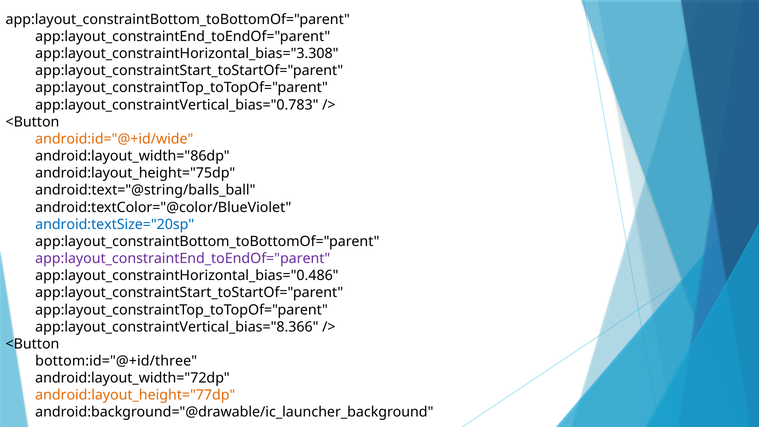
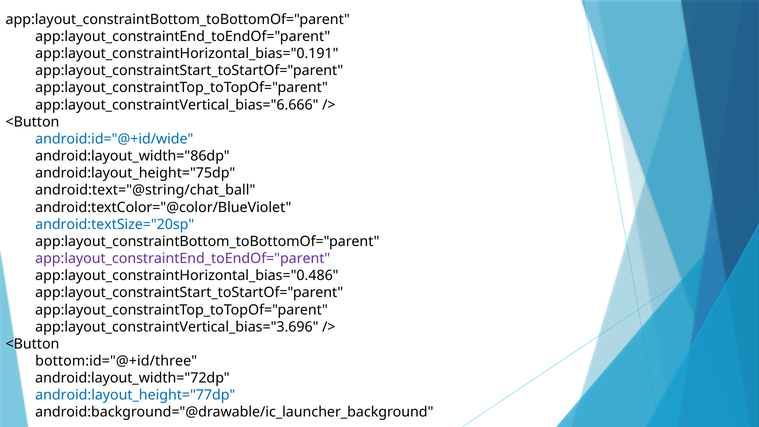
app:layout_constraintHorizontal_bias="3.308: app:layout_constraintHorizontal_bias="3.308 -> app:layout_constraintHorizontal_bias="0.191
app:layout_constraintVertical_bias="0.783: app:layout_constraintVertical_bias="0.783 -> app:layout_constraintVertical_bias="6.666
android:id="@+id/wide colour: orange -> blue
android:text="@string/balls_ball: android:text="@string/balls_ball -> android:text="@string/chat_ball
app:layout_constraintVertical_bias="8.366: app:layout_constraintVertical_bias="8.366 -> app:layout_constraintVertical_bias="3.696
android:layout_height="77dp colour: orange -> blue
